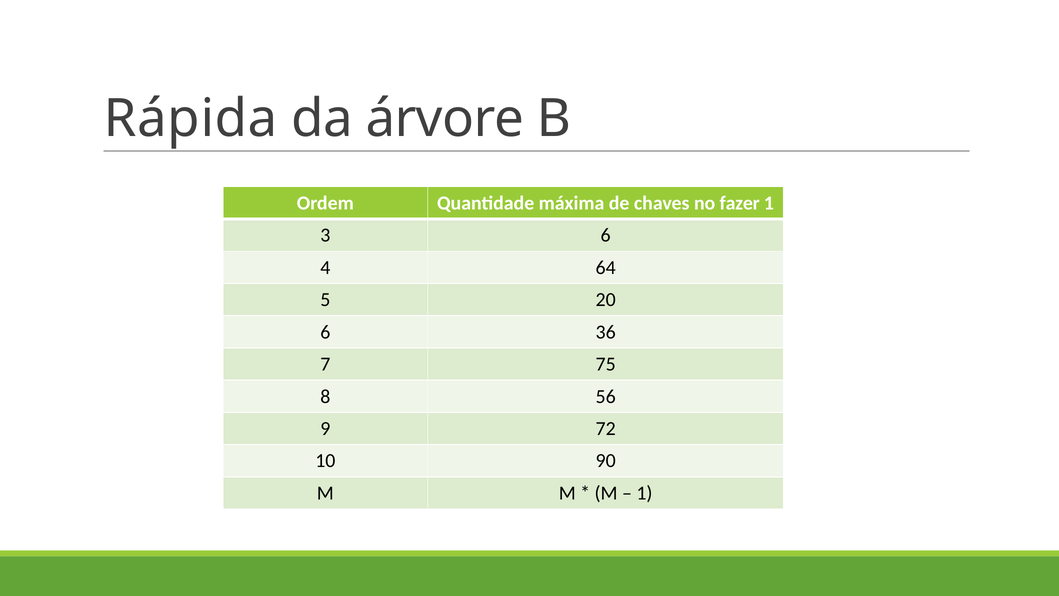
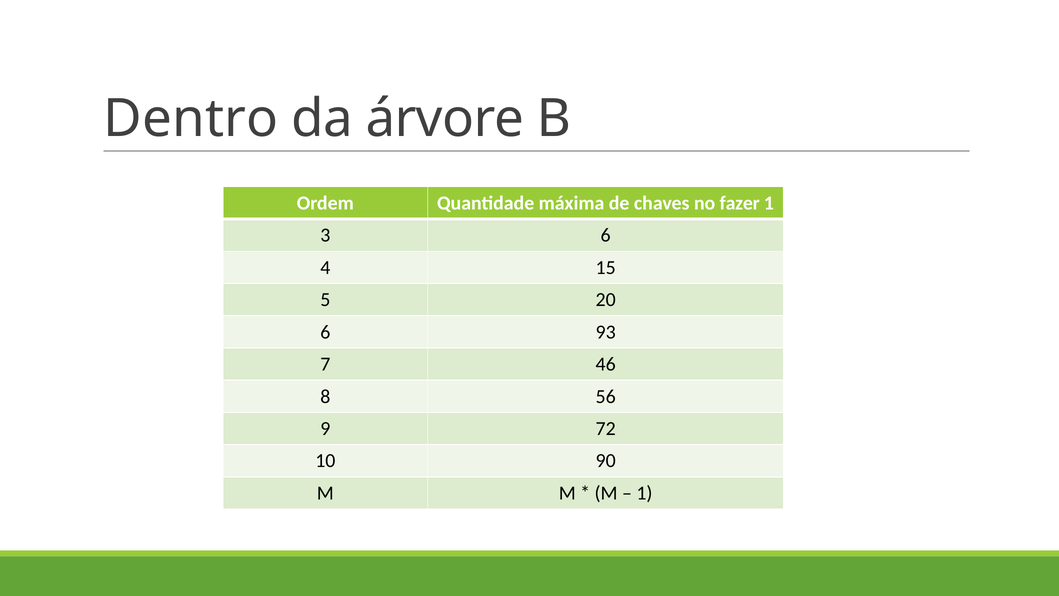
Rápida: Rápida -> Dentro
64: 64 -> 15
36: 36 -> 93
75: 75 -> 46
